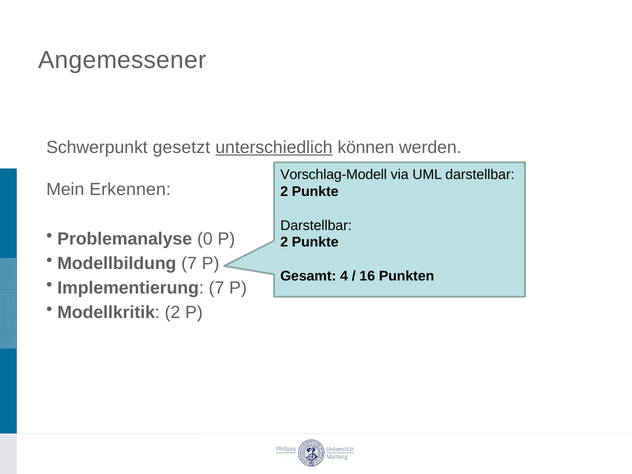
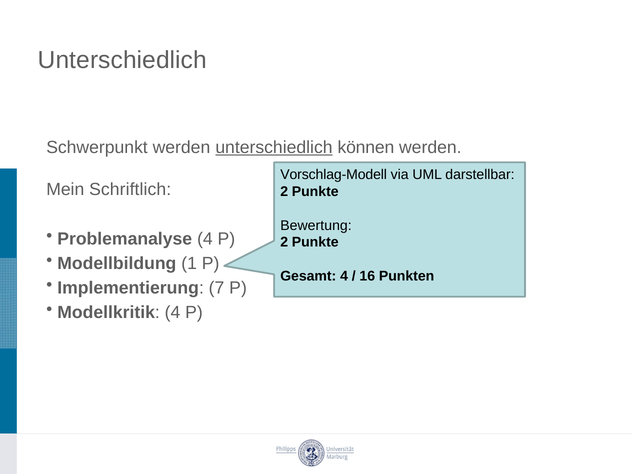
Angemessener at (122, 60): Angemessener -> Unterschiedlich
Schwerpunkt gesetzt: gesetzt -> werden
Erkennen: Erkennen -> Schriftlich
Darstellbar at (316, 225): Darstellbar -> Bewertung
Problemanalyse 0: 0 -> 4
Modellbildung 7: 7 -> 1
Modellkritik 2: 2 -> 4
